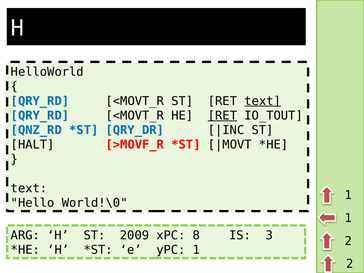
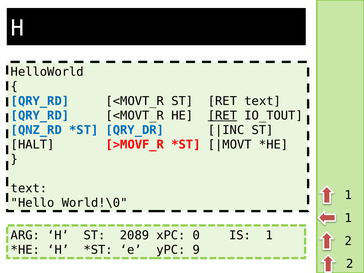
text at (263, 101) underline: present -> none
2009: 2009 -> 2089
8: 8 -> 0
IS 3: 3 -> 1
yPC 1: 1 -> 9
